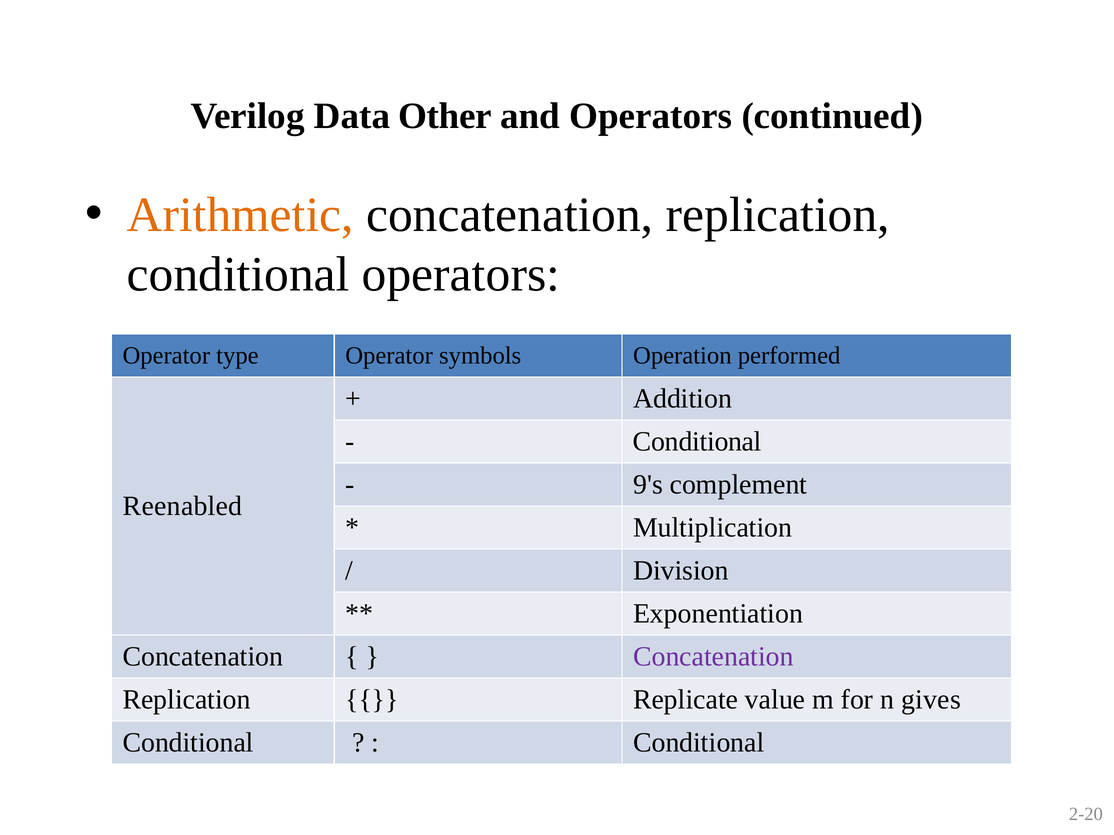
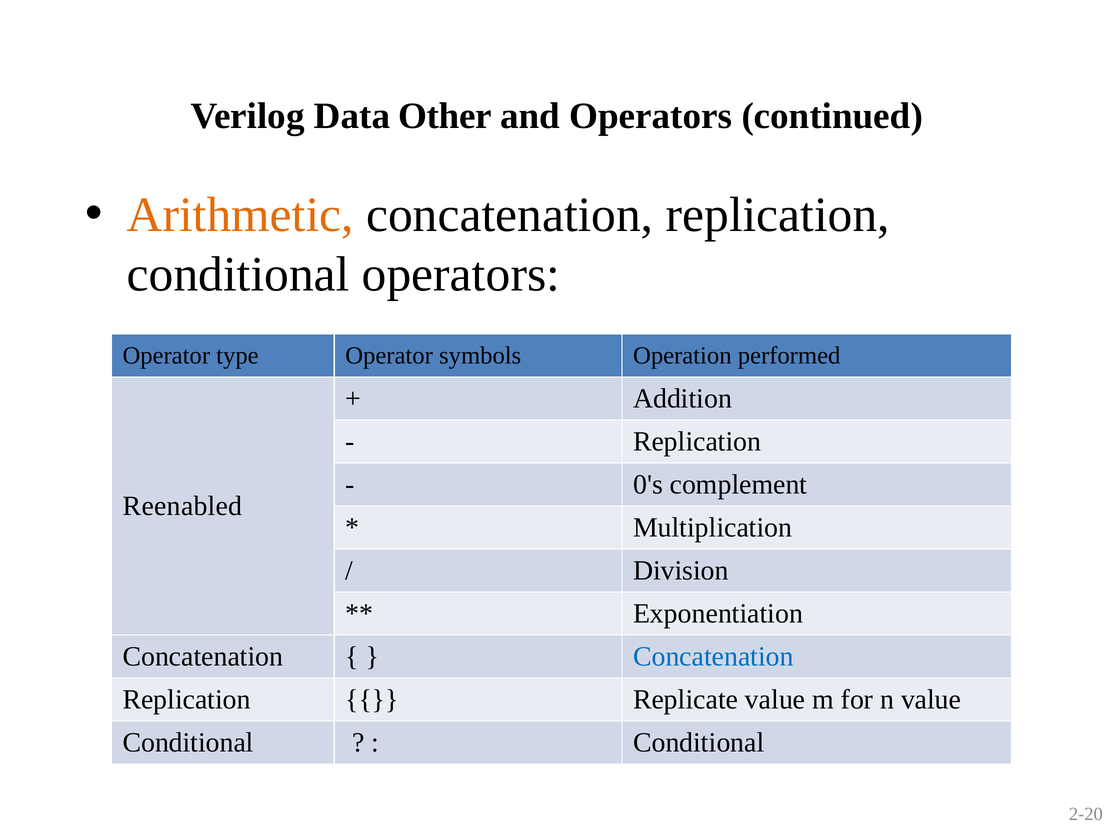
Conditional at (697, 442): Conditional -> Replication
9's: 9's -> 0's
Concatenation at (713, 657) colour: purple -> blue
n gives: gives -> value
